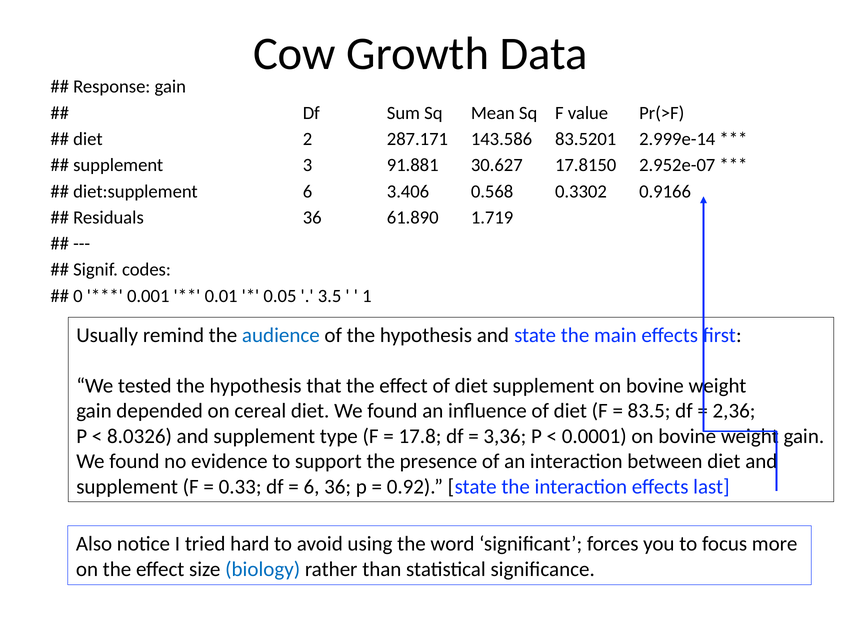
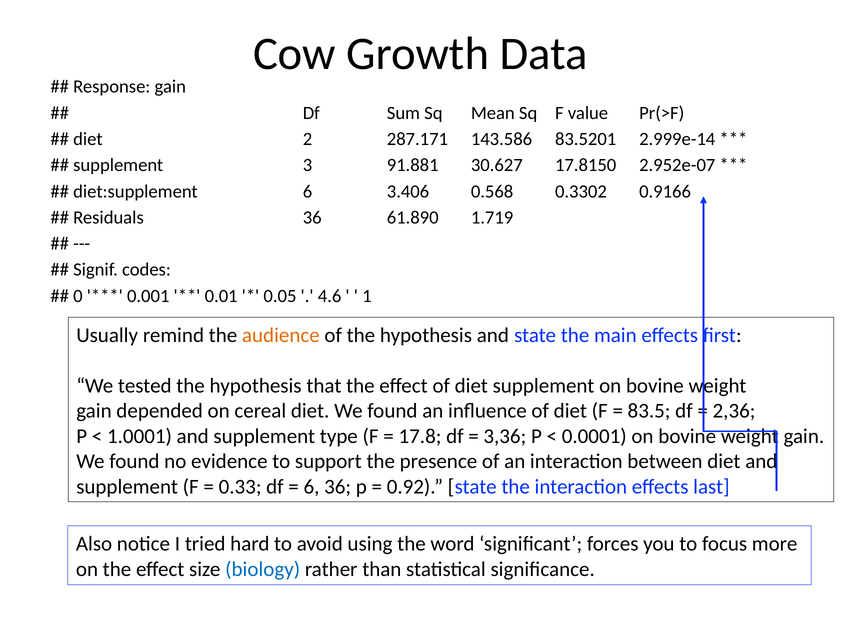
3.5: 3.5 -> 4.6
audience colour: blue -> orange
8.0326: 8.0326 -> 1.0001
